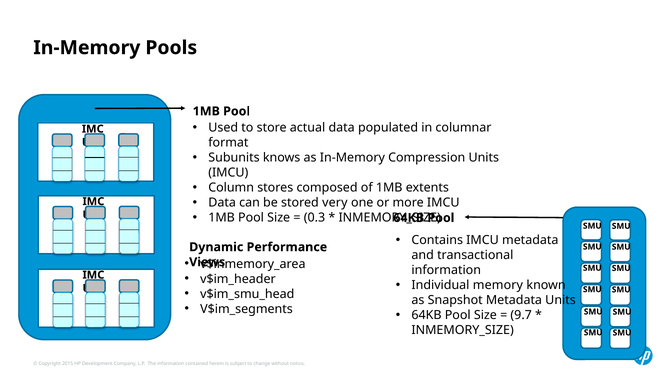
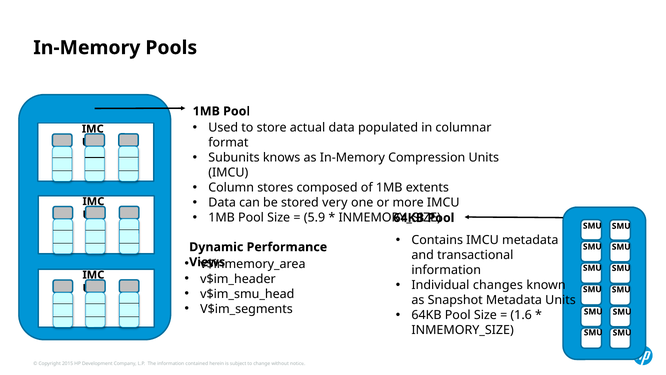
0.3: 0.3 -> 5.9
memory: memory -> changes
9.7: 9.7 -> 1.6
